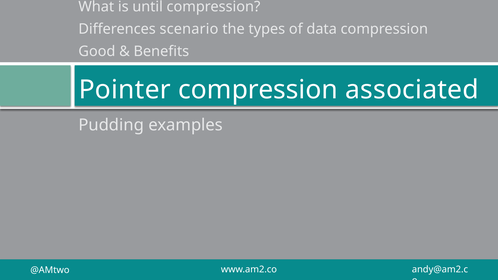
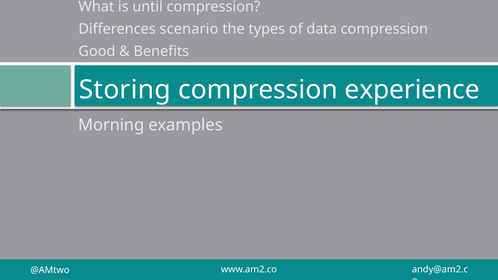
Pointer: Pointer -> Storing
associated: associated -> experience
Pudding: Pudding -> Morning
